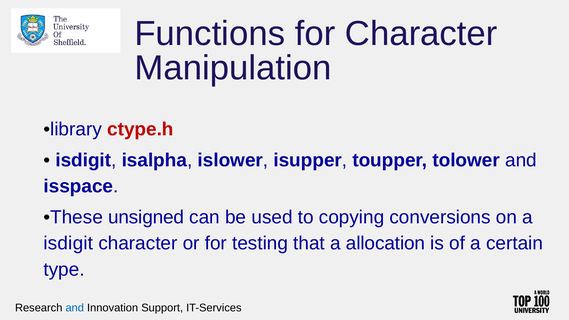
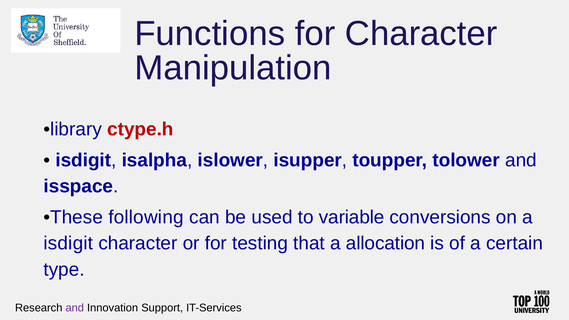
unsigned: unsigned -> following
copying: copying -> variable
and at (75, 308) colour: blue -> purple
